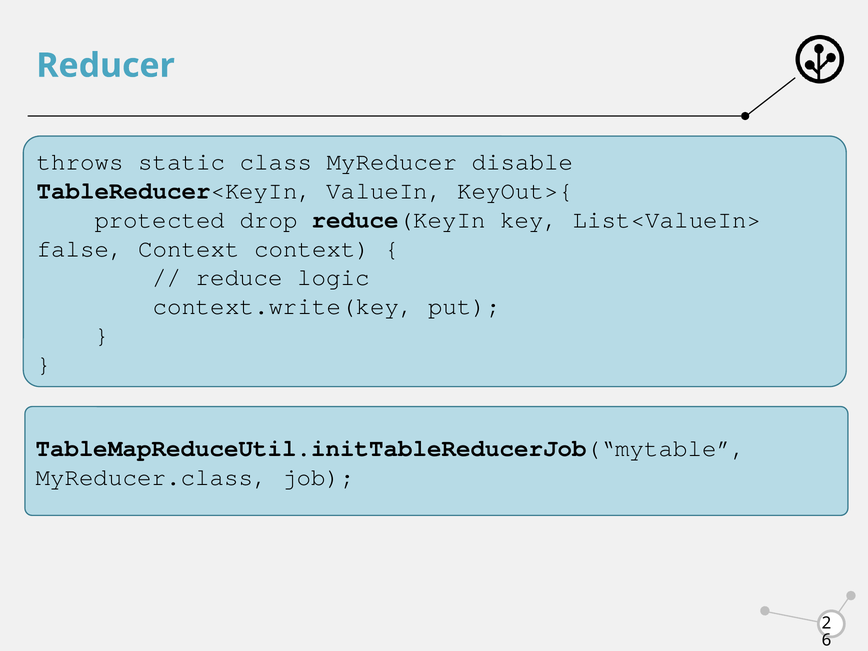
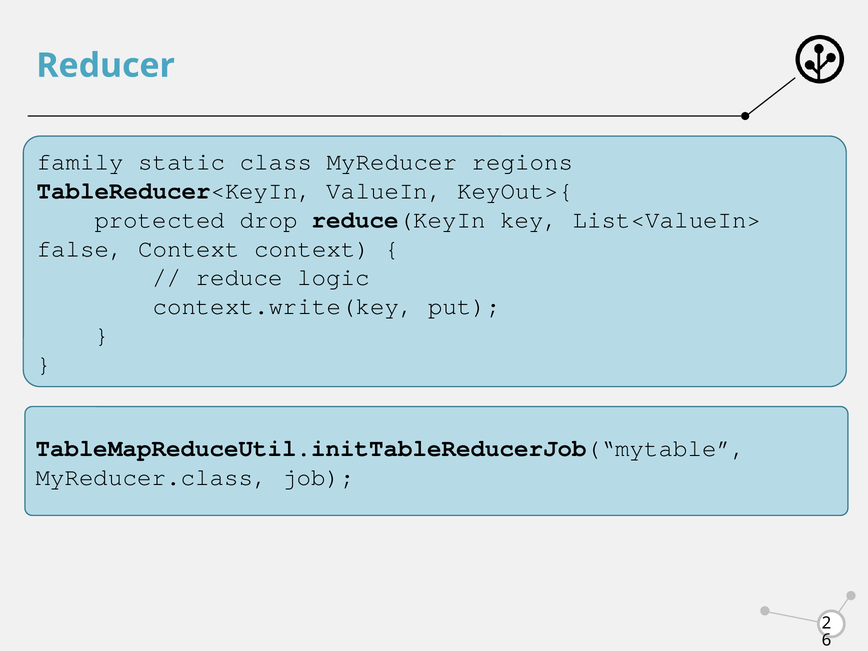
throws: throws -> family
disable: disable -> regions
